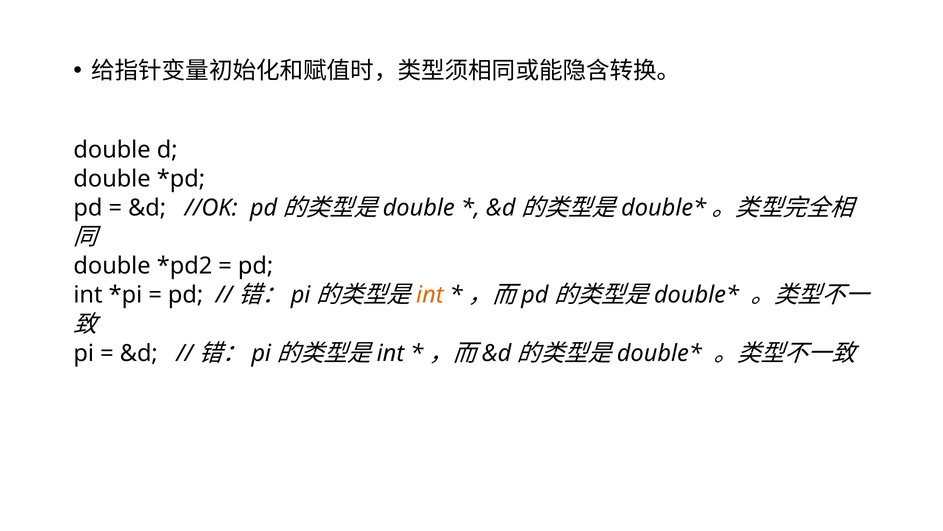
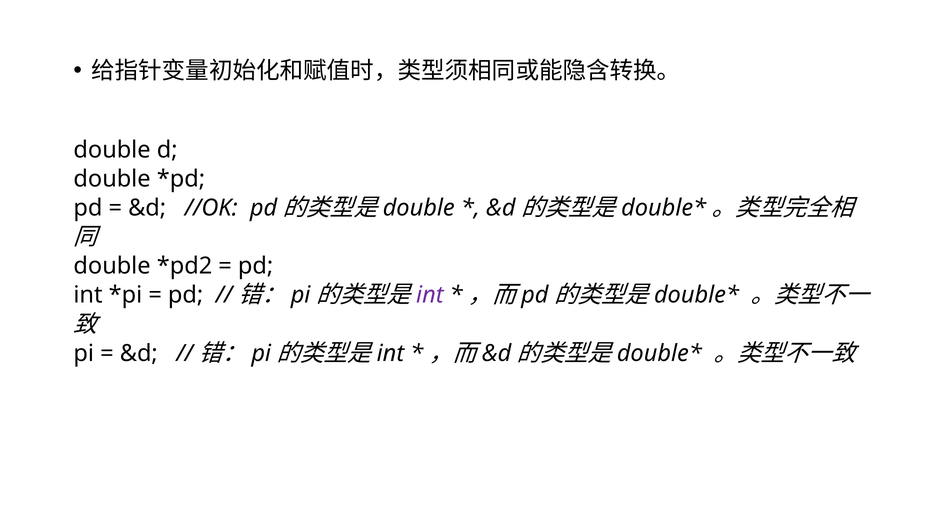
int at (430, 295) colour: orange -> purple
